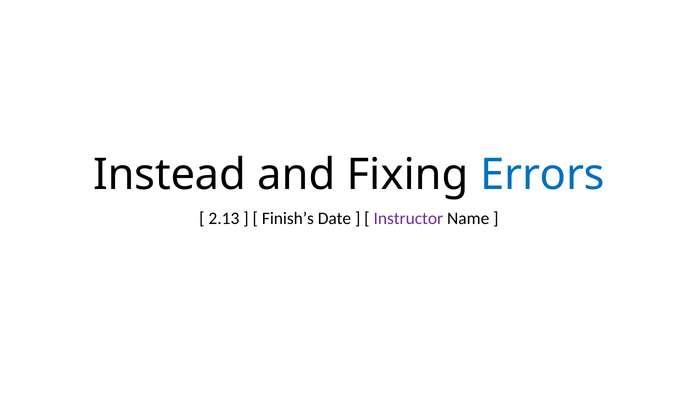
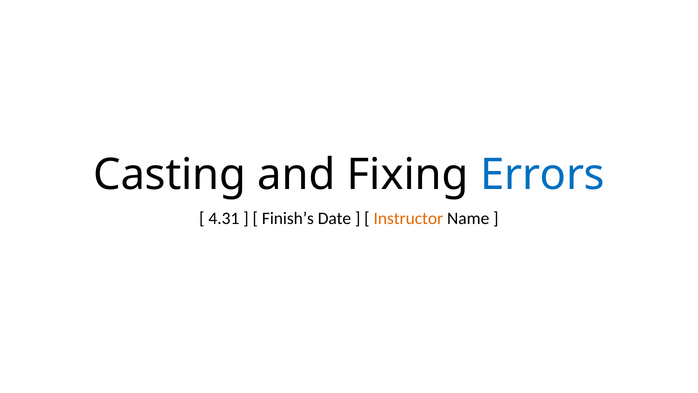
Instead: Instead -> Casting
2.13: 2.13 -> 4.31
Instructor colour: purple -> orange
